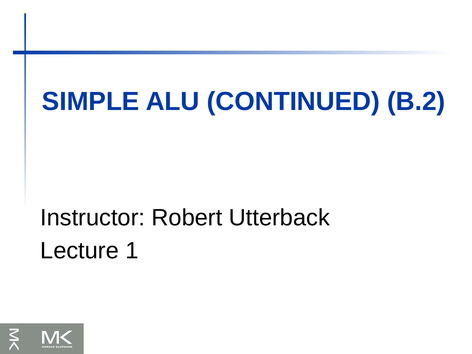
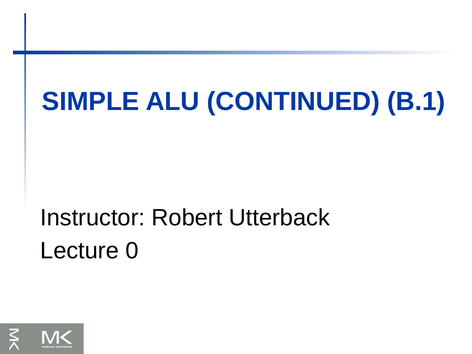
B.2: B.2 -> B.1
1: 1 -> 0
